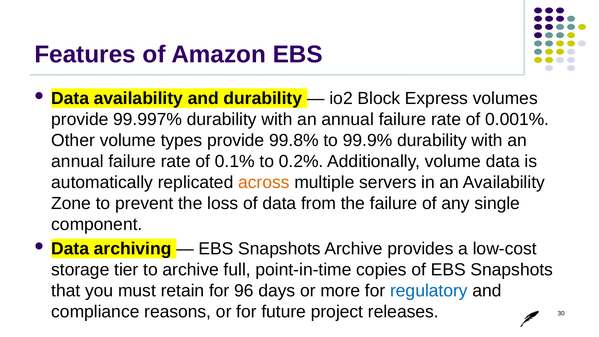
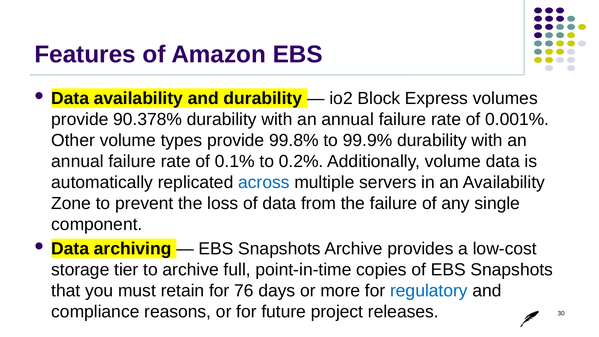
99.997%: 99.997% -> 90.378%
across colour: orange -> blue
96: 96 -> 76
